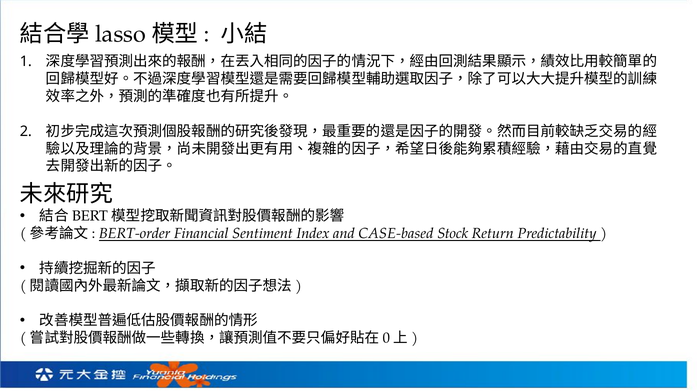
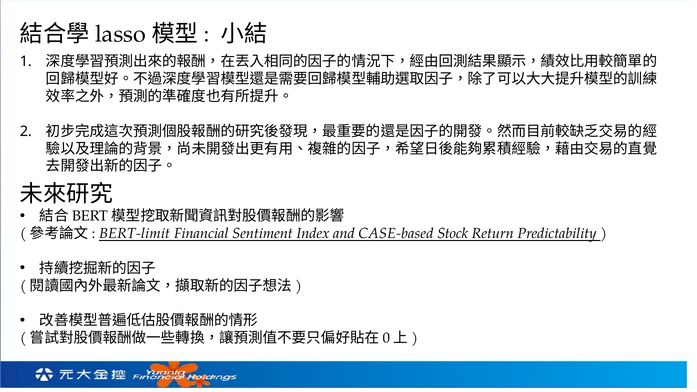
BERT-order: BERT-order -> BERT-limit
